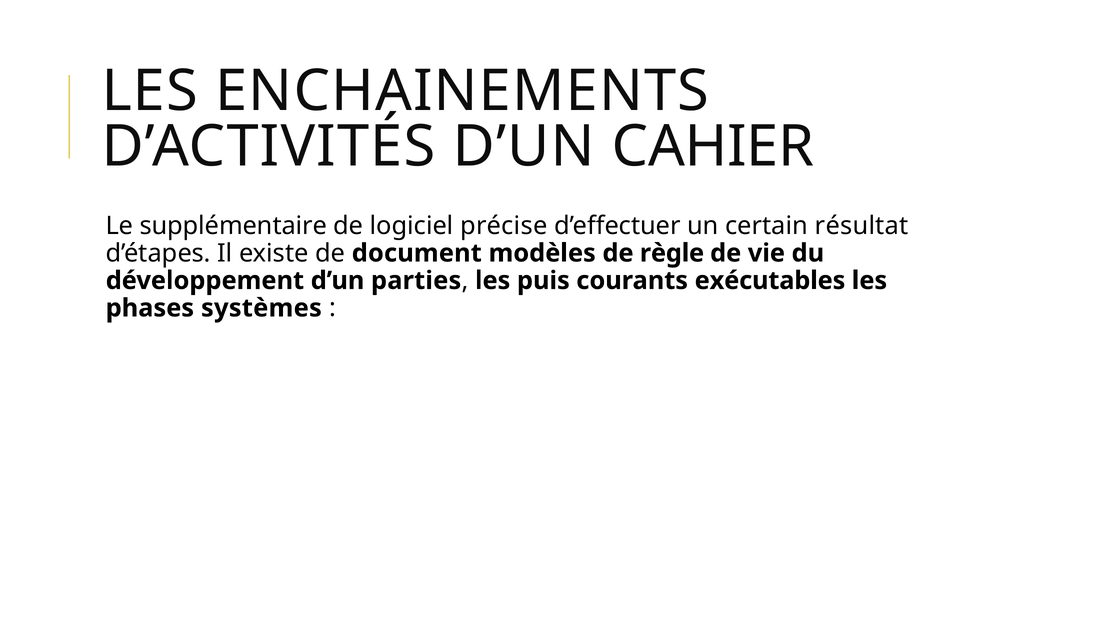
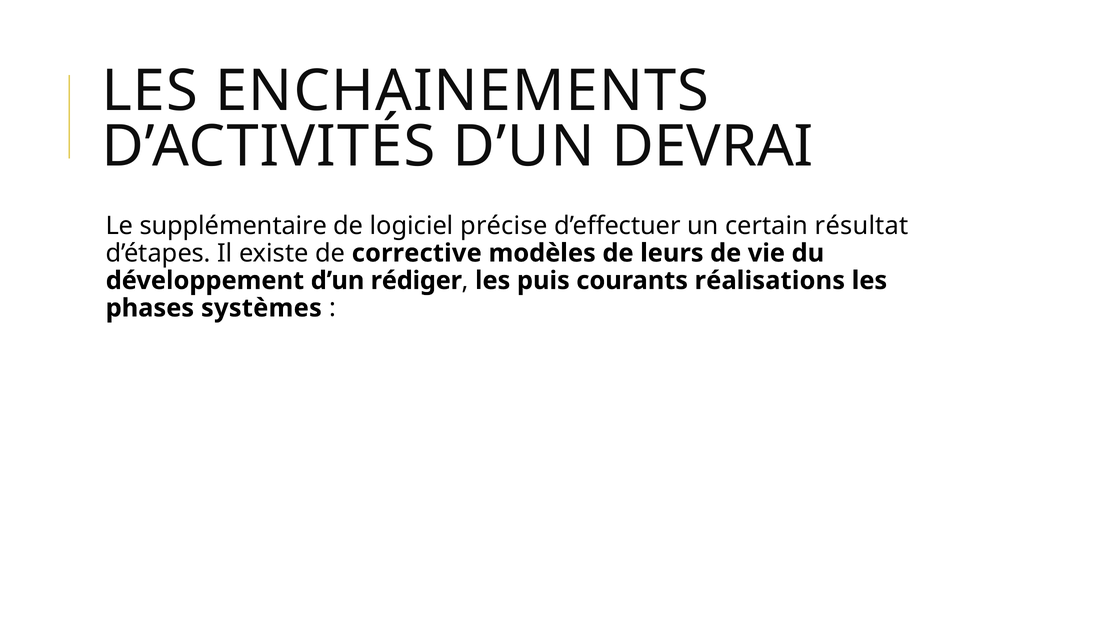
CAHIER: CAHIER -> DEVRAI
document: document -> corrective
règle: règle -> leurs
parties: parties -> rédiger
exécutables: exécutables -> réalisations
